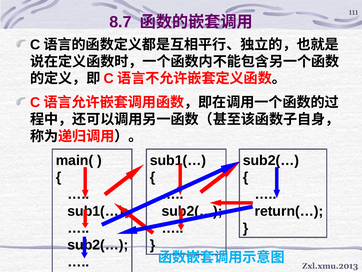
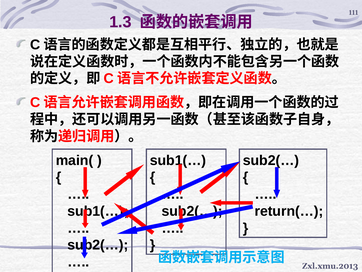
8.7: 8.7 -> 1.3
